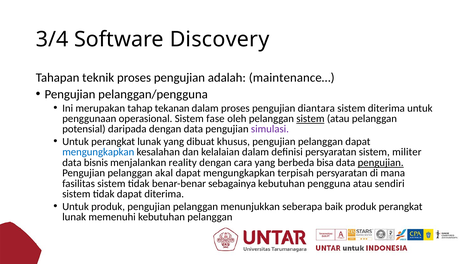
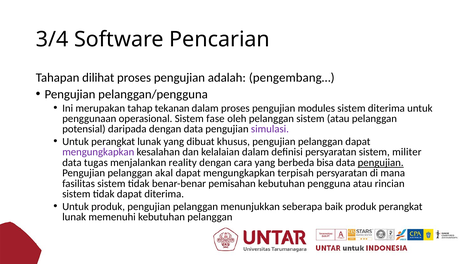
Discovery: Discovery -> Pencarian
teknik: teknik -> dilihat
maintenance…: maintenance… -> pengembang…
diantara: diantara -> modules
sistem at (310, 119) underline: present -> none
mengungkapkan at (98, 152) colour: blue -> purple
bisnis: bisnis -> tugas
sebagainya: sebagainya -> pemisahan
sendiri: sendiri -> rincian
